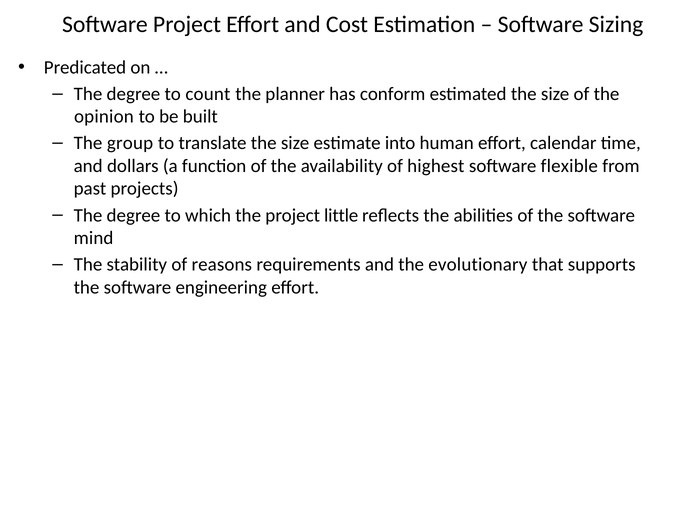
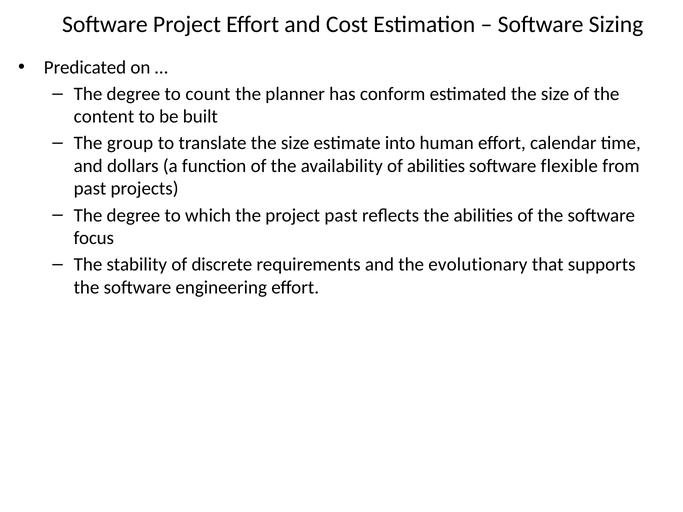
opinion: opinion -> content
of highest: highest -> abilities
project little: little -> past
mind: mind -> focus
reasons: reasons -> discrete
